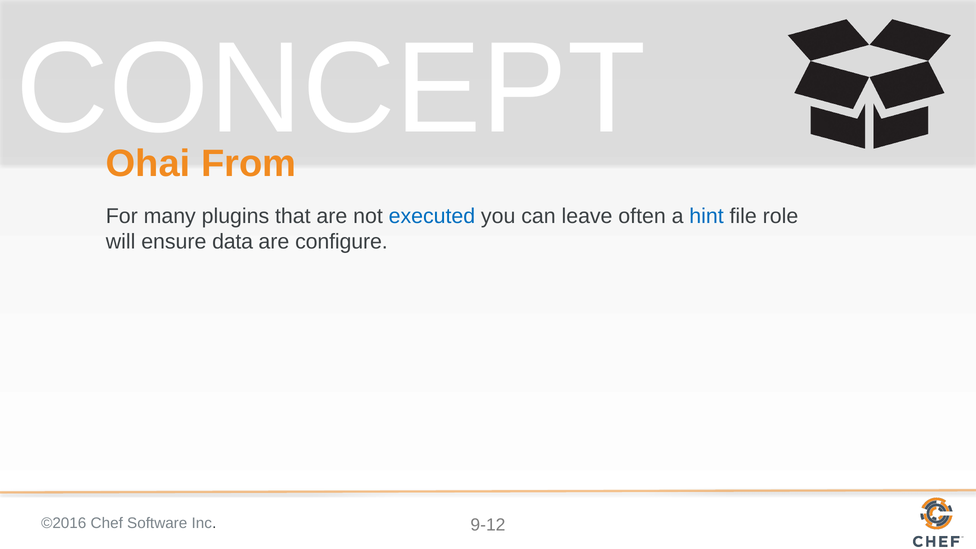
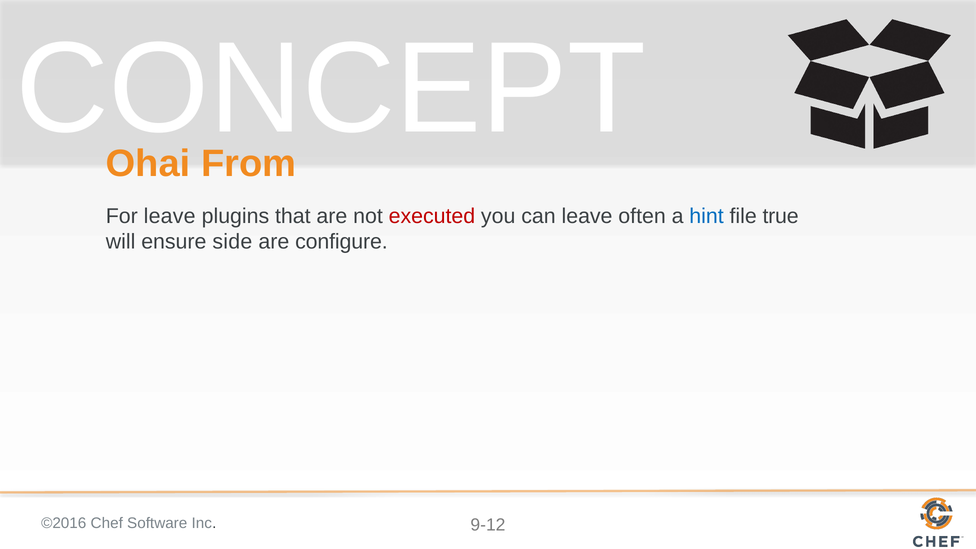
For many: many -> leave
executed colour: blue -> red
role: role -> true
data: data -> side
